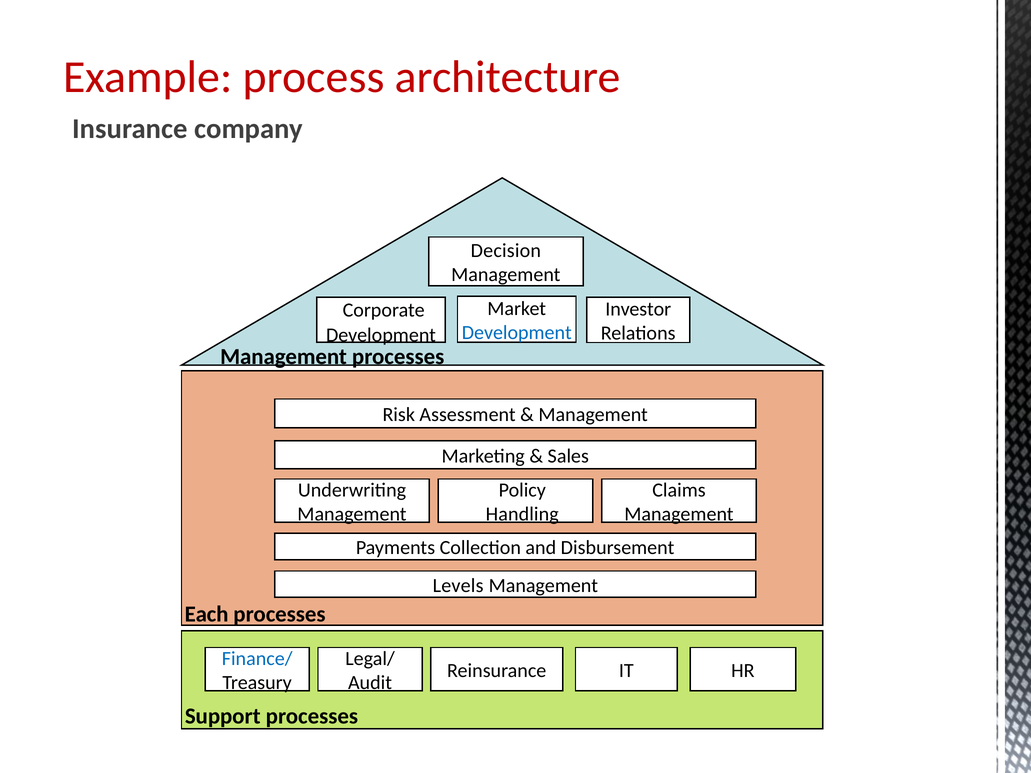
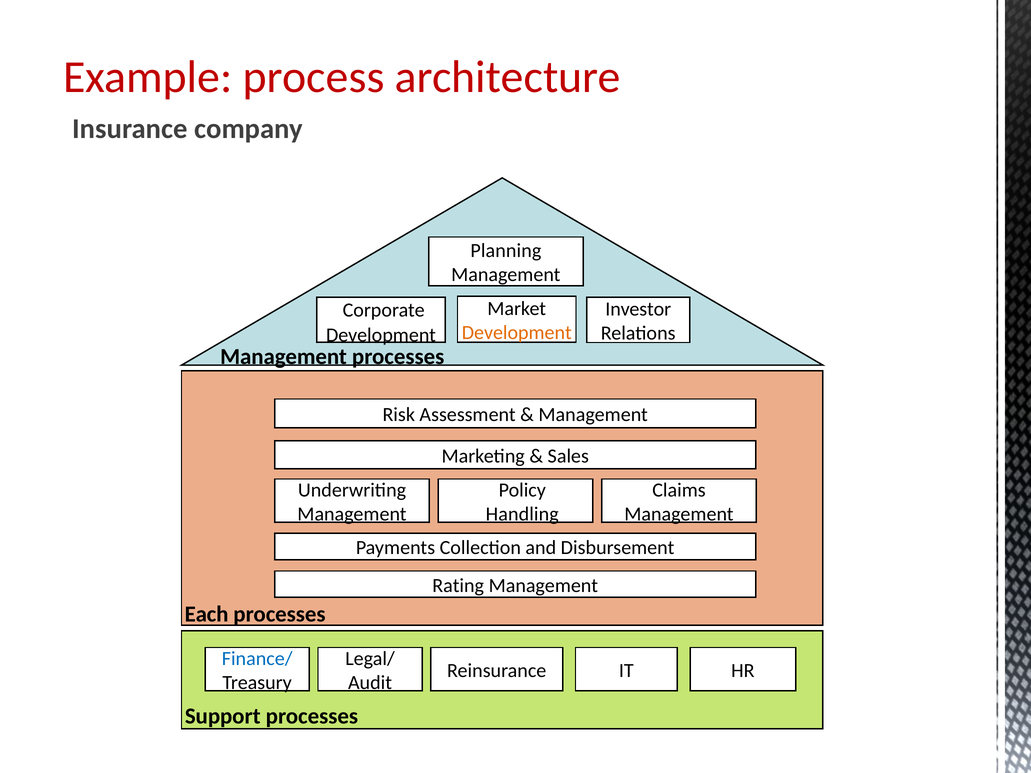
Decision: Decision -> Planning
Development at (517, 333) colour: blue -> orange
Levels: Levels -> Rating
